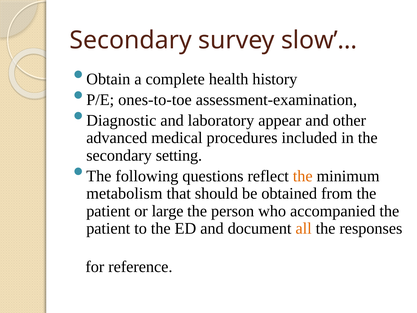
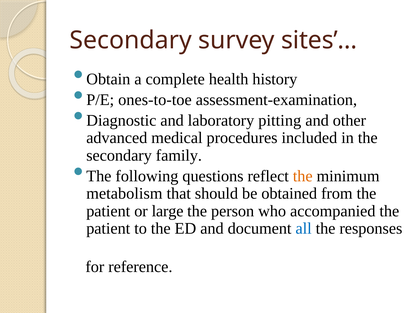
slow’…: slow’… -> sites’…
appear: appear -> pitting
setting: setting -> family
all colour: orange -> blue
